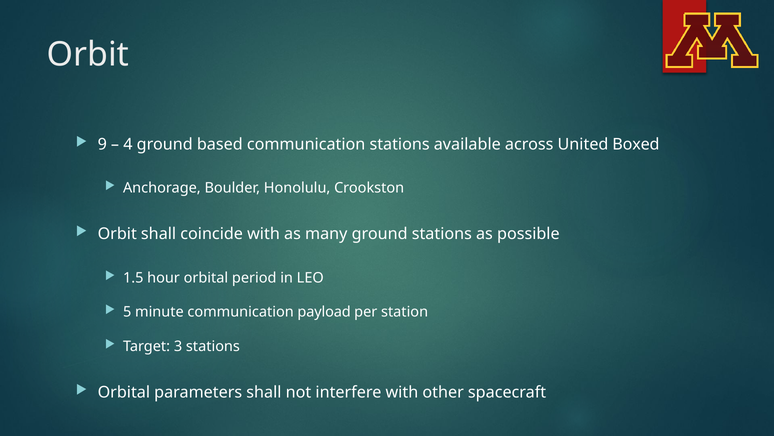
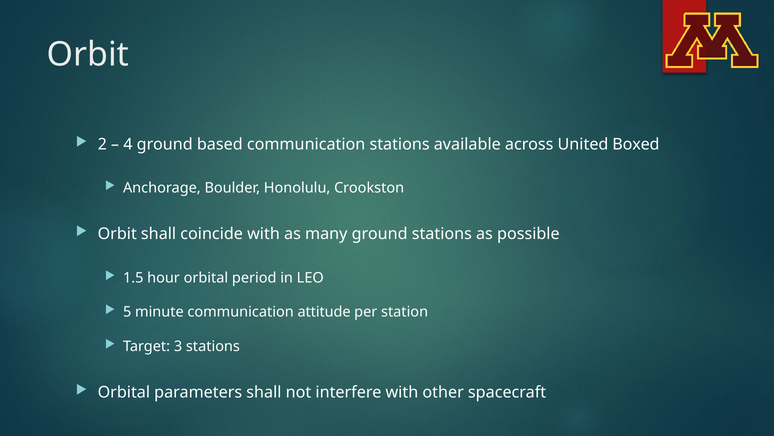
9: 9 -> 2
payload: payload -> attitude
